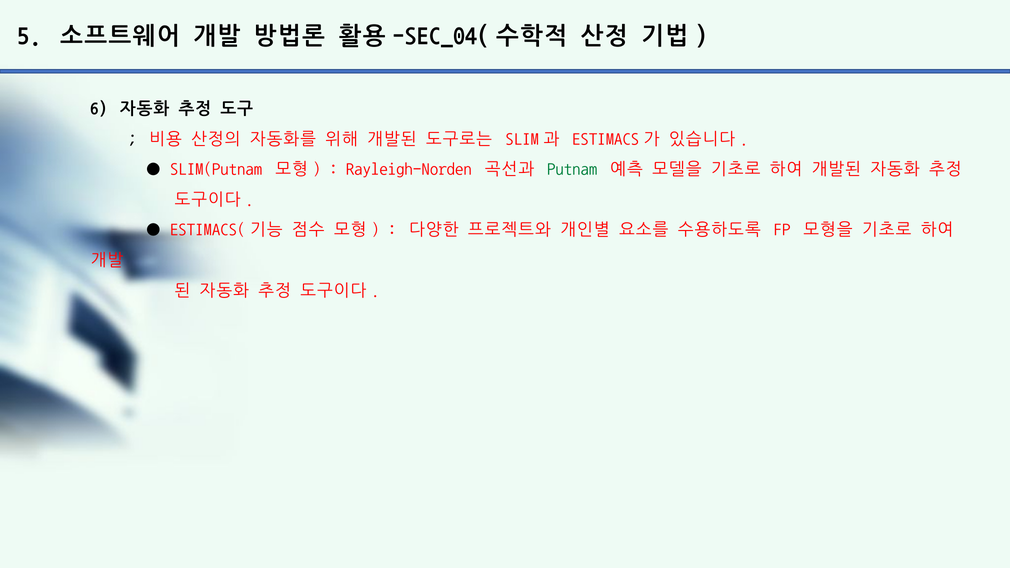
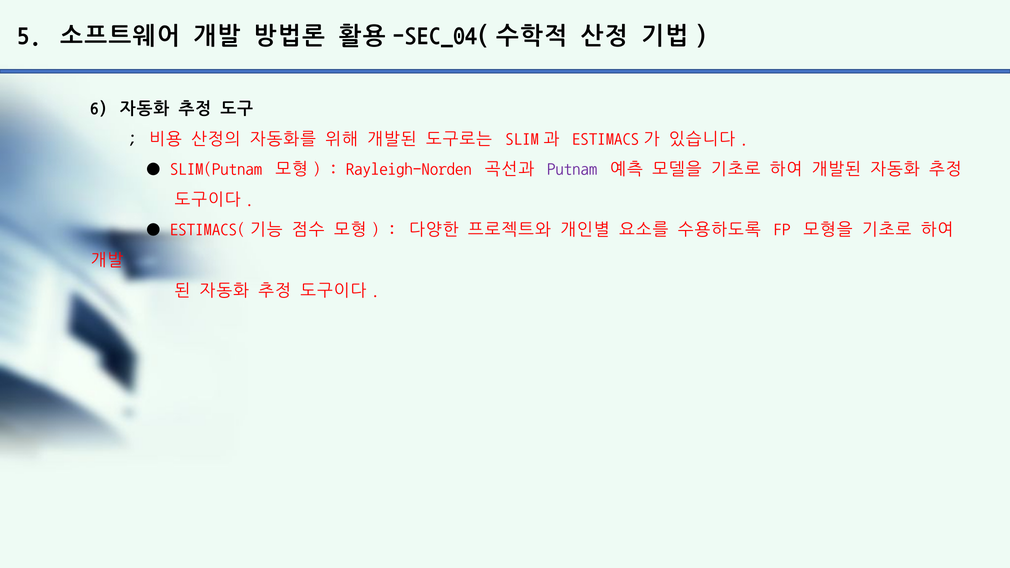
Putnam colour: green -> purple
